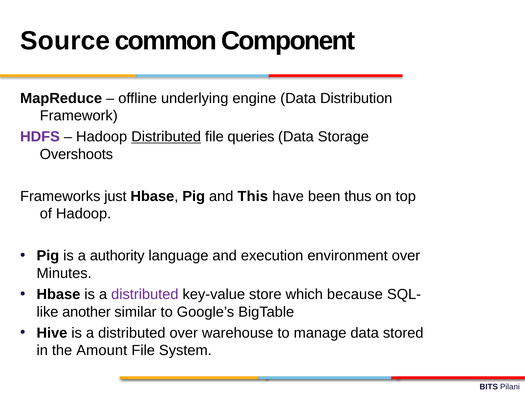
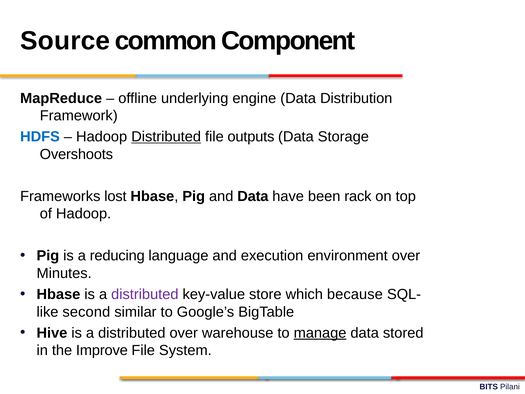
HDFS colour: purple -> blue
queries: queries -> outputs
just: just -> lost
and This: This -> Data
thus: thus -> rack
authority: authority -> reducing
another: another -> second
manage underline: none -> present
Amount: Amount -> Improve
